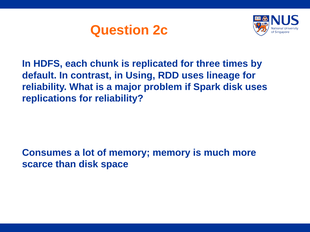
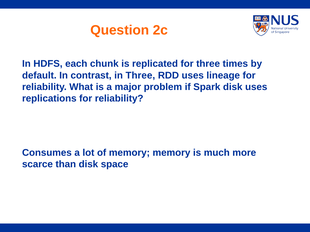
in Using: Using -> Three
